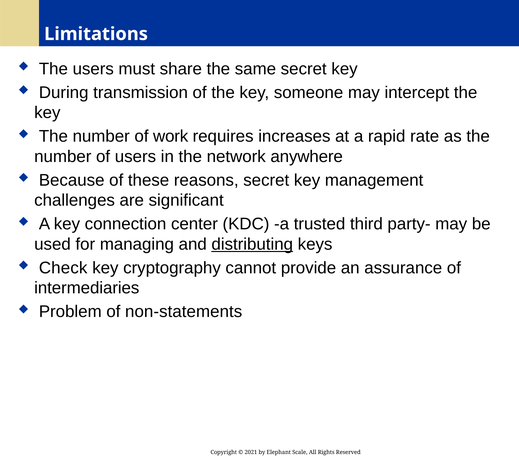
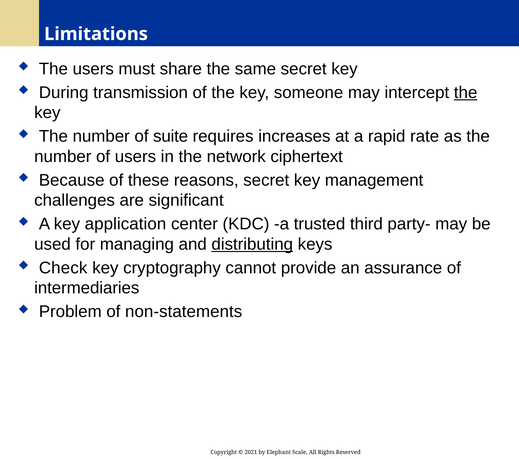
the at (466, 93) underline: none -> present
work: work -> suite
anywhere: anywhere -> ciphertext
connection: connection -> application
